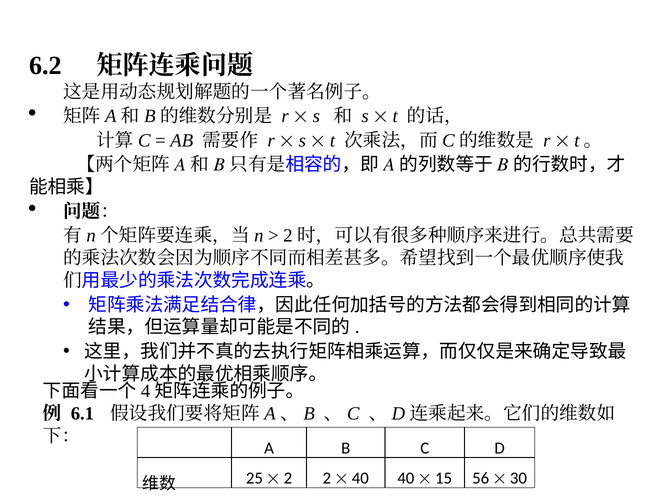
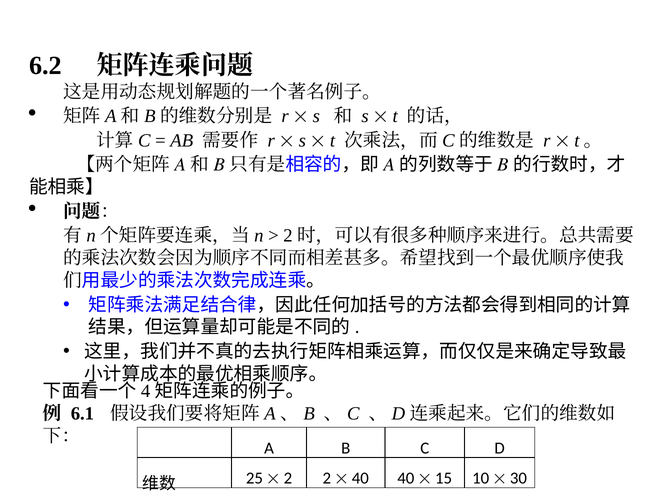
56: 56 -> 10
